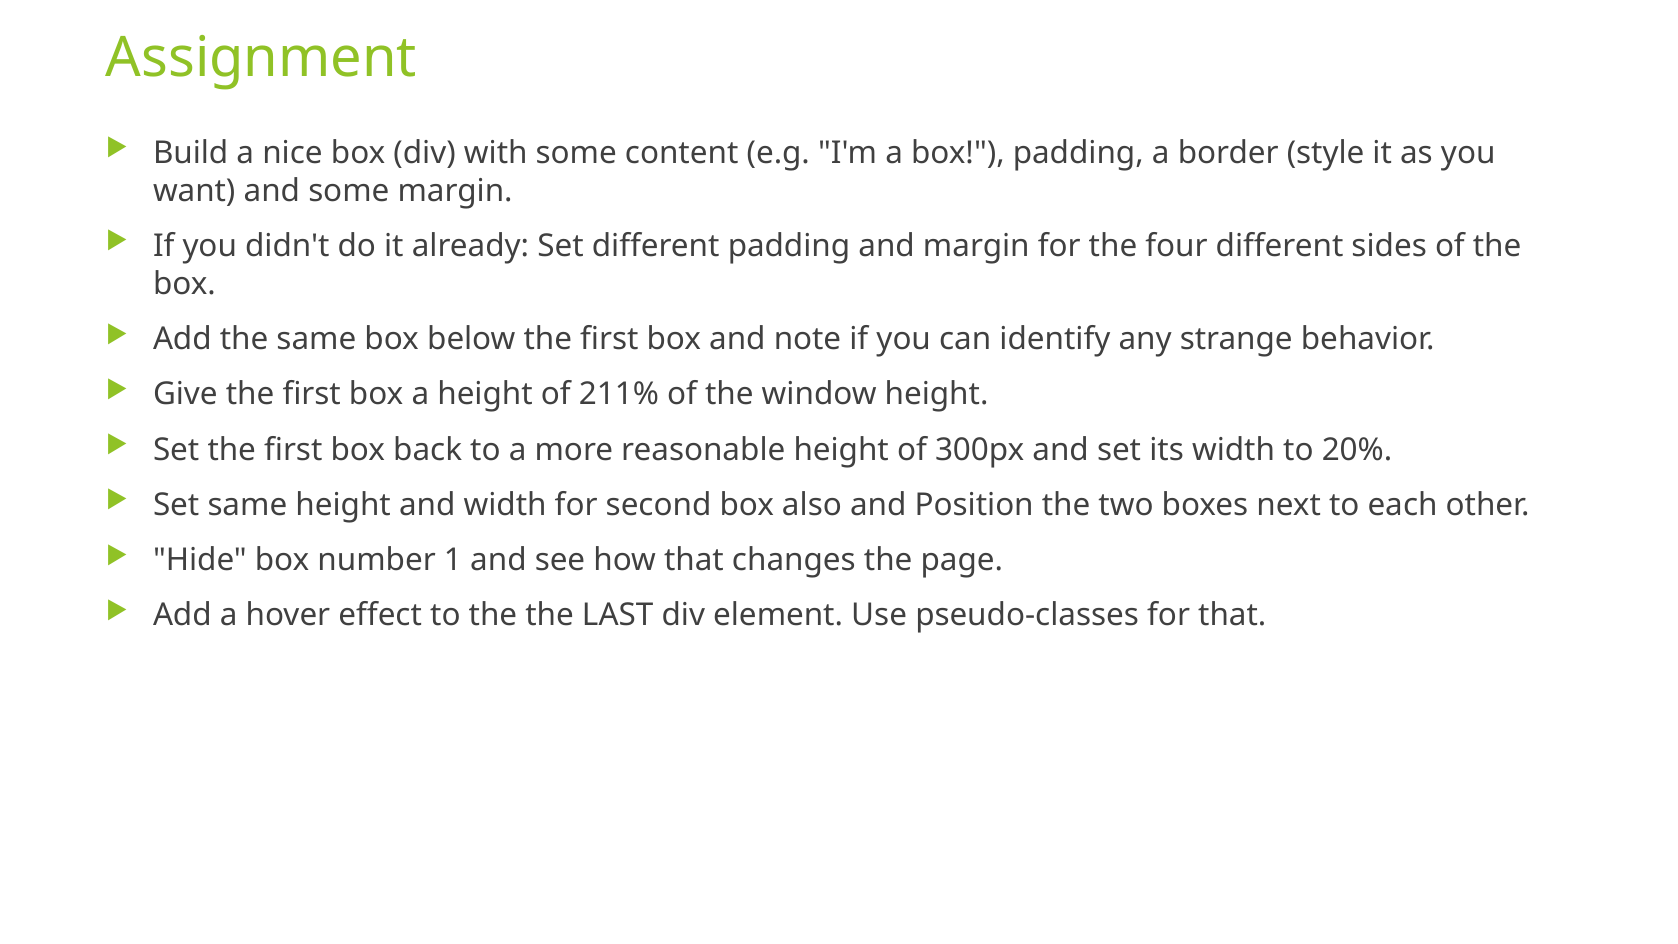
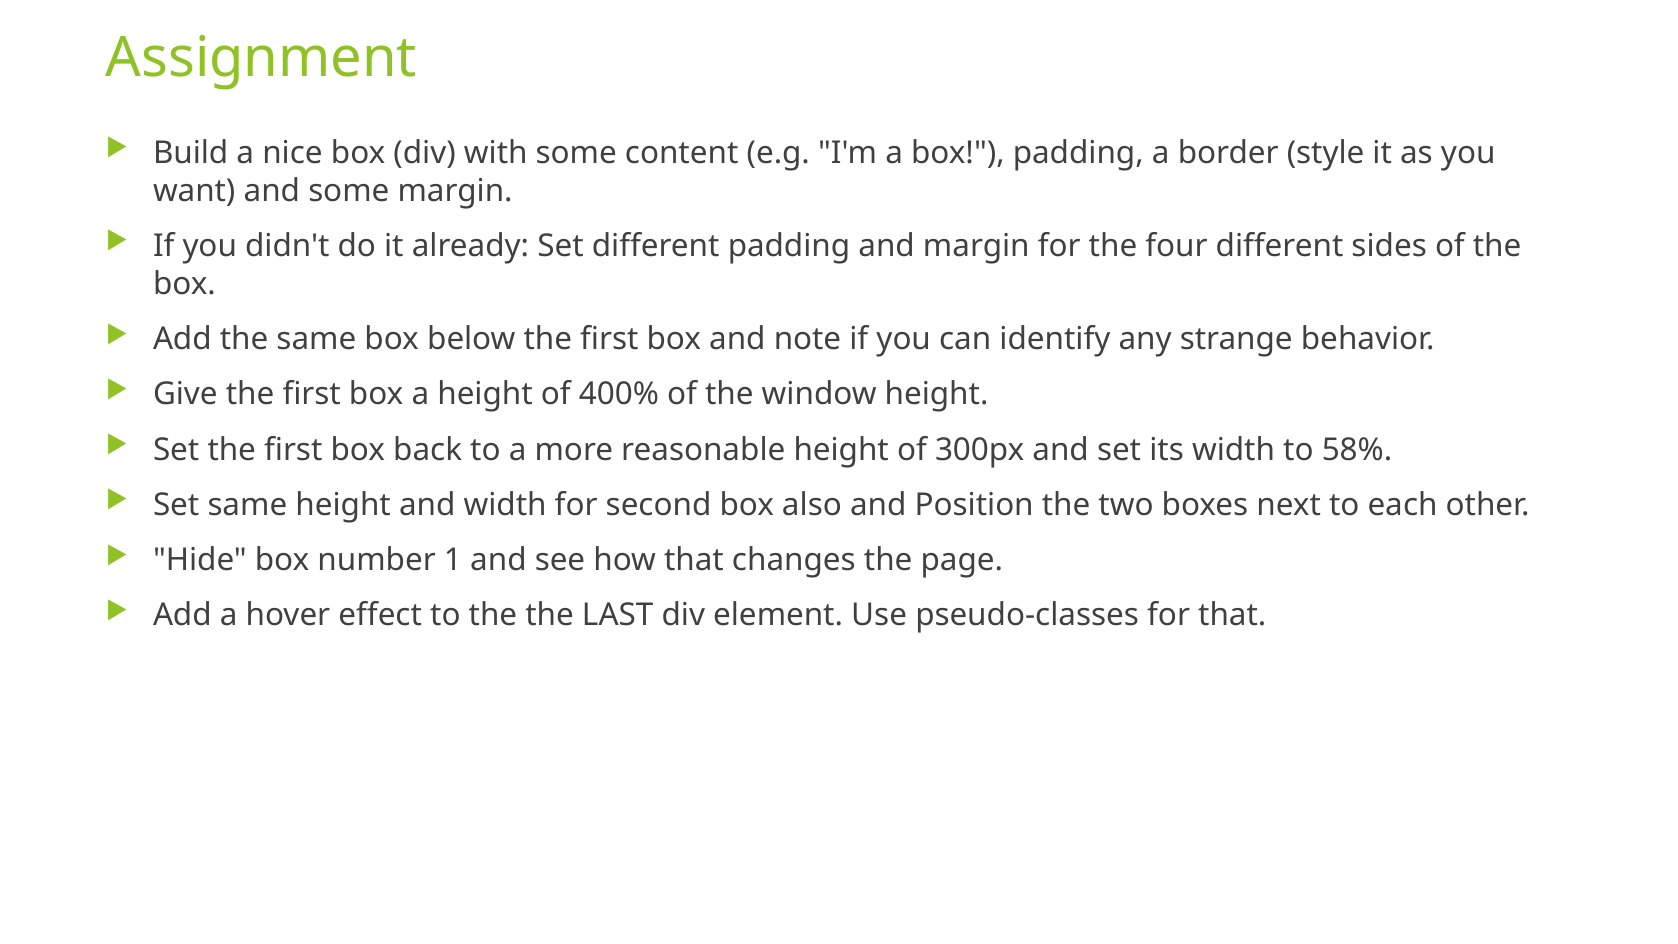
211%: 211% -> 400%
20%: 20% -> 58%
